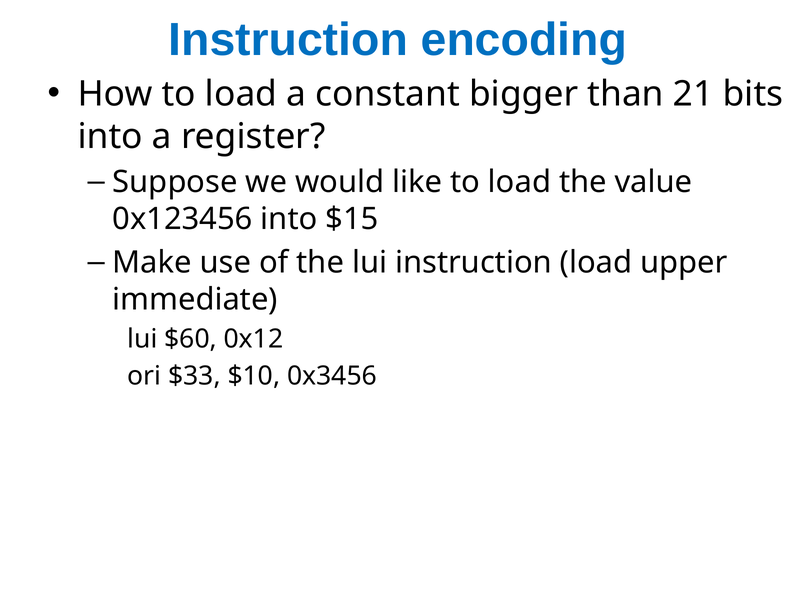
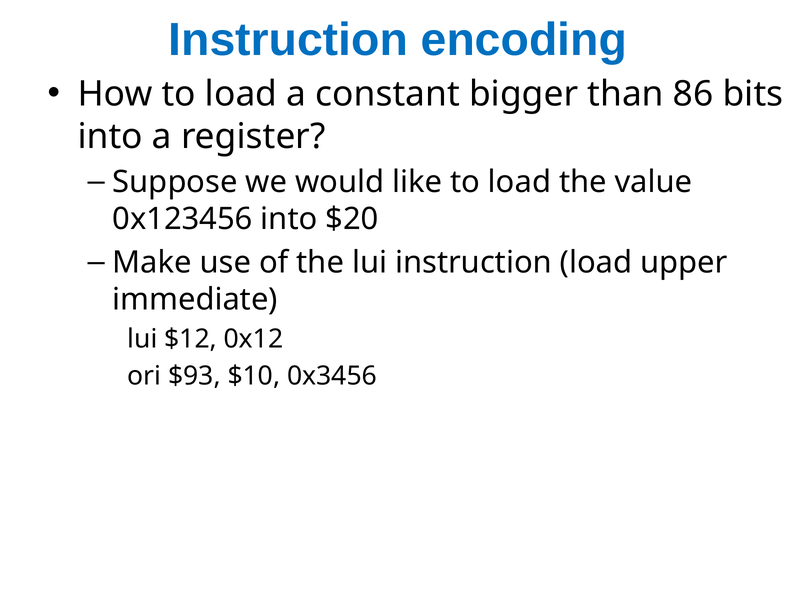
21: 21 -> 86
$15: $15 -> $20
$60: $60 -> $12
$33: $33 -> $93
